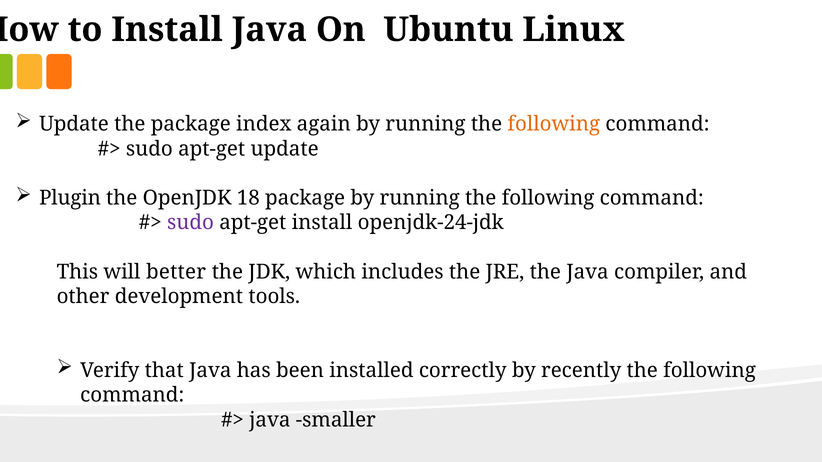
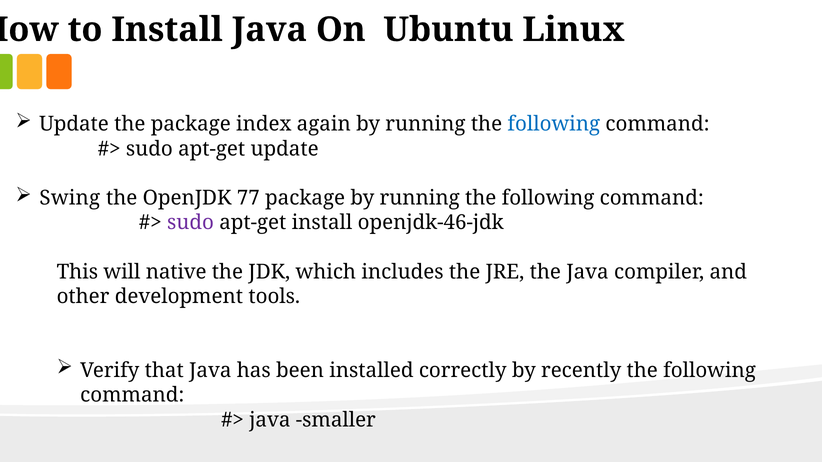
following at (554, 124) colour: orange -> blue
Plugin: Plugin -> Swing
18: 18 -> 77
openjdk-24-jdk: openjdk-24-jdk -> openjdk-46-jdk
better: better -> native
